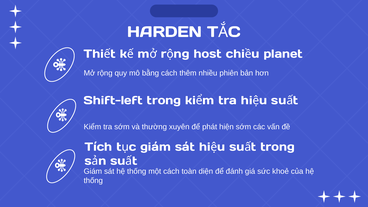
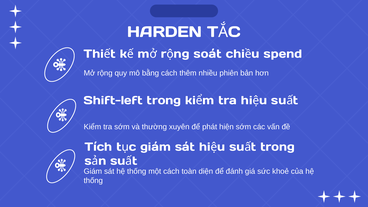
host: host -> soát
planet: planet -> spend
